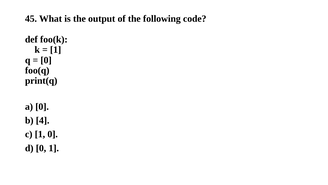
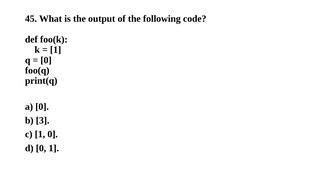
4: 4 -> 3
